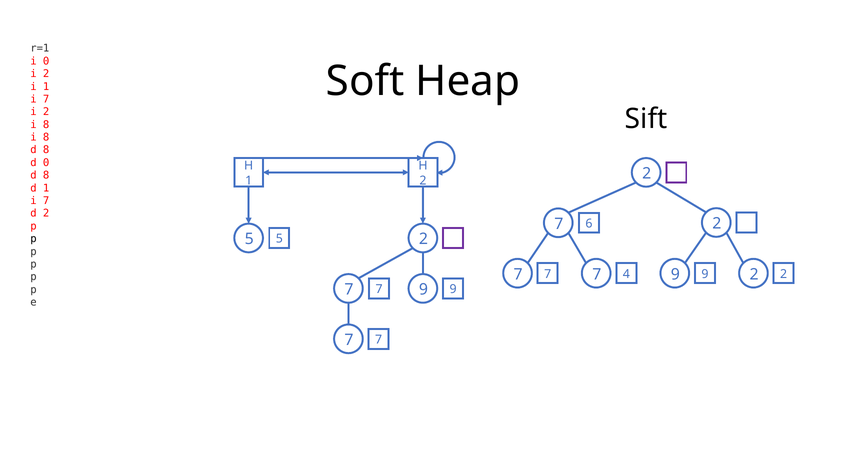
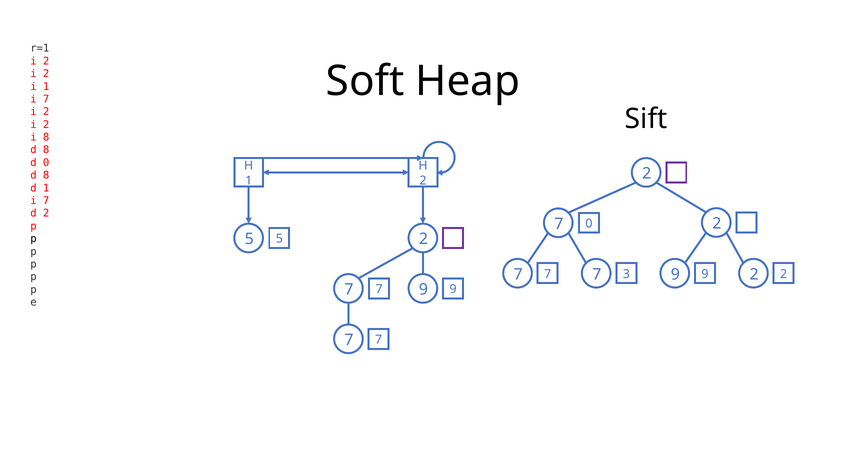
0 at (46, 61): 0 -> 2
8 at (46, 125): 8 -> 2
7 6: 6 -> 0
4: 4 -> 3
